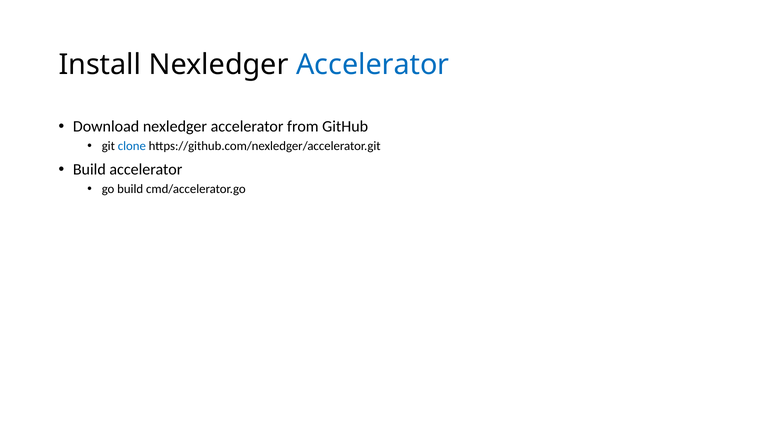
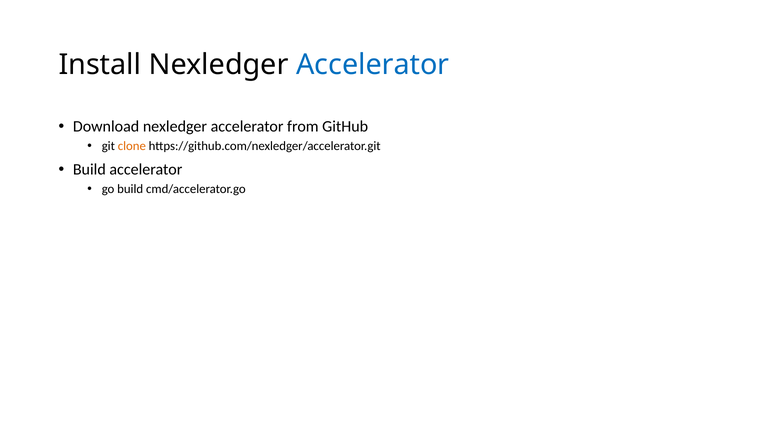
clone colour: blue -> orange
